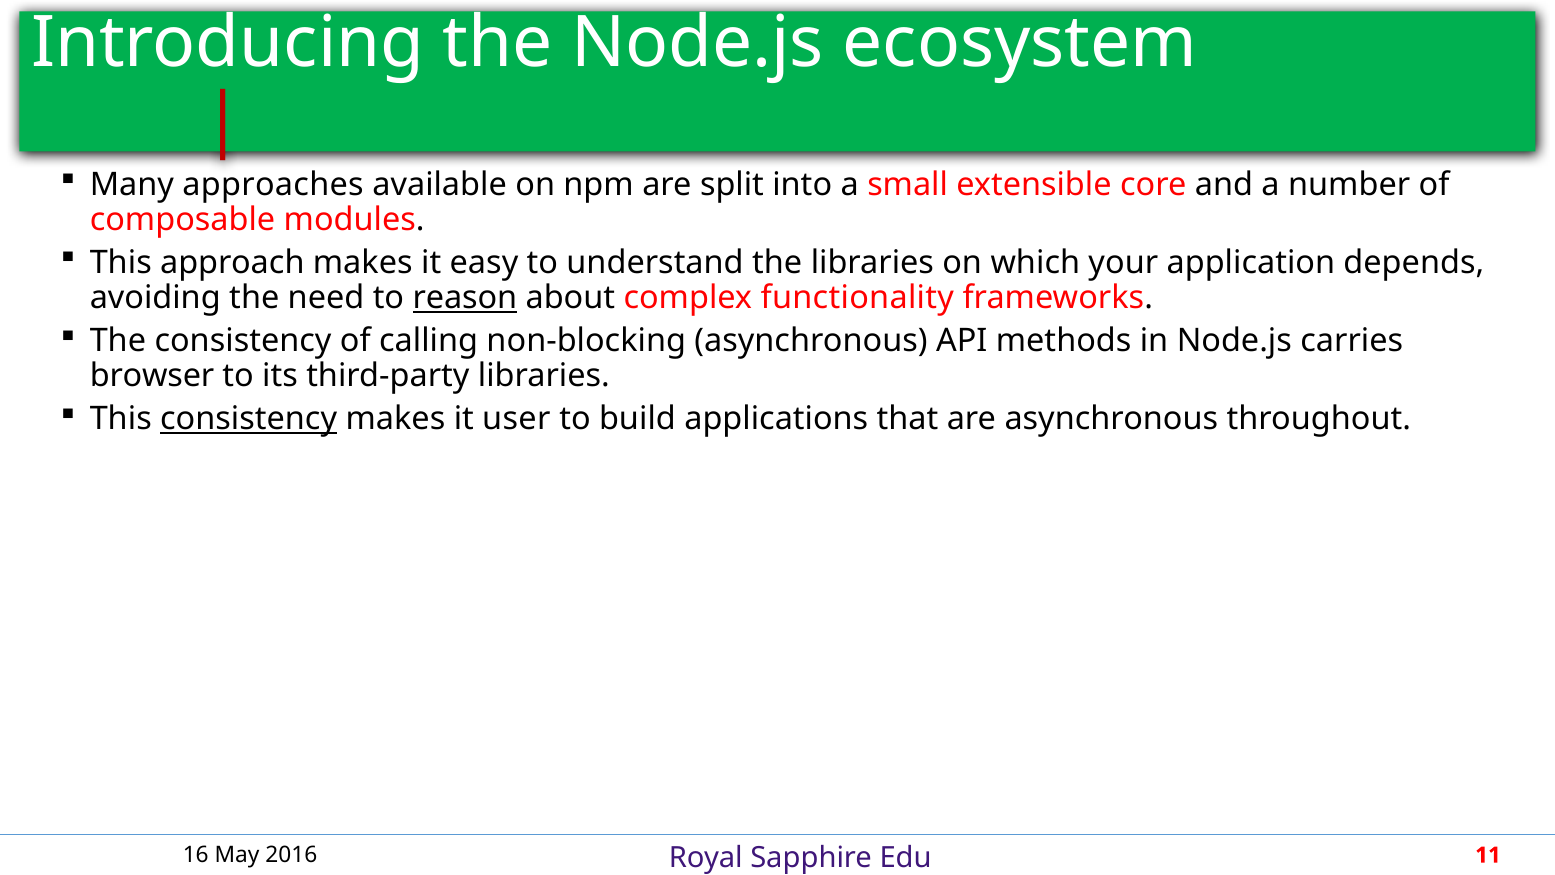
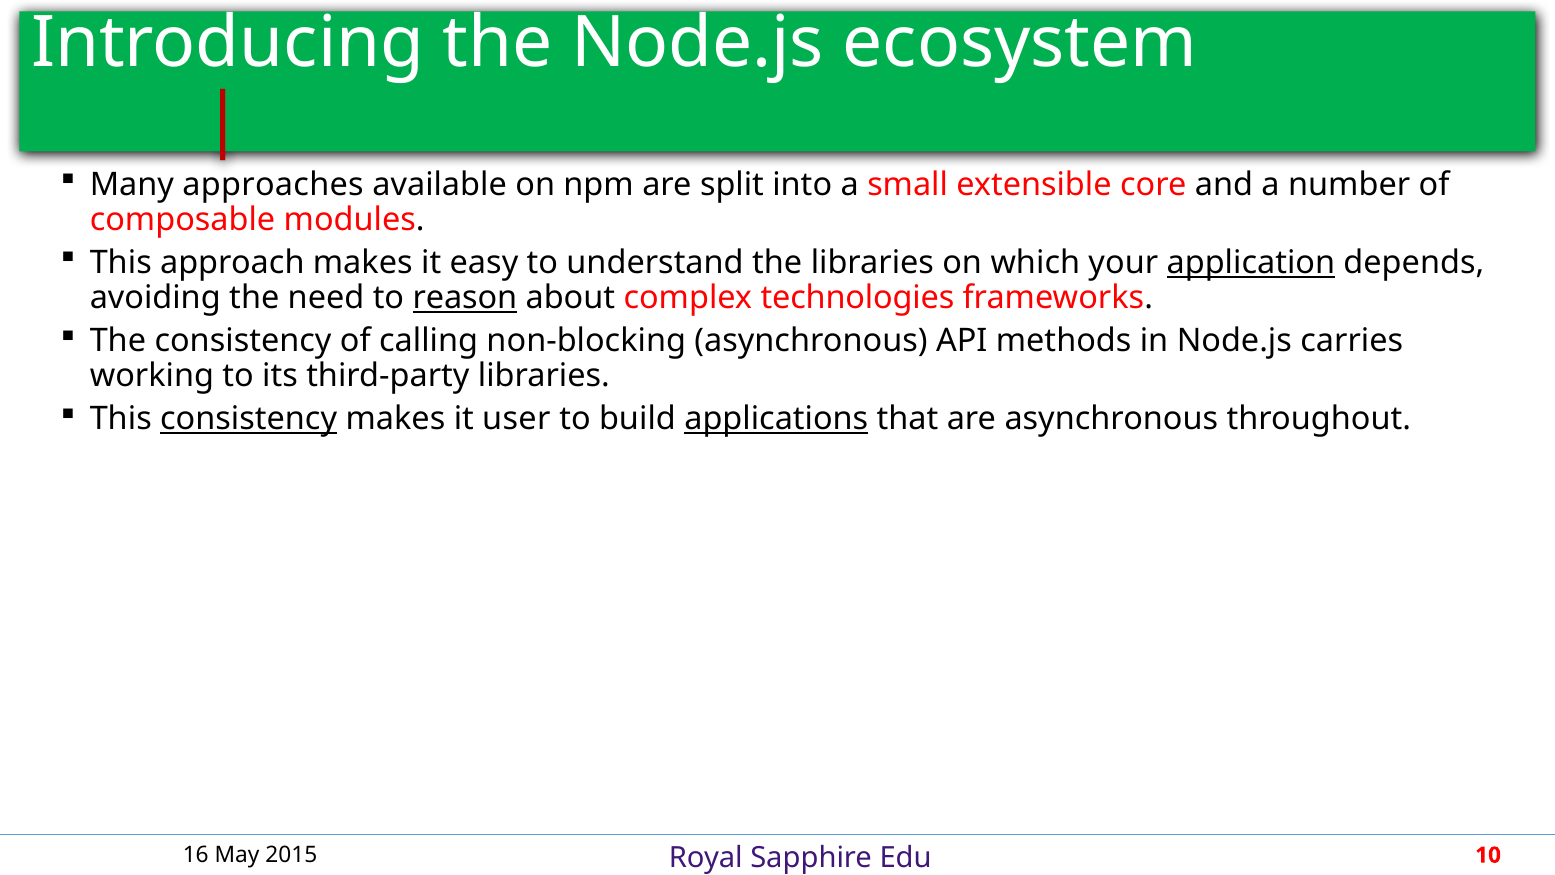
application underline: none -> present
functionality: functionality -> technologies
browser: browser -> working
applications underline: none -> present
2016: 2016 -> 2015
11: 11 -> 10
